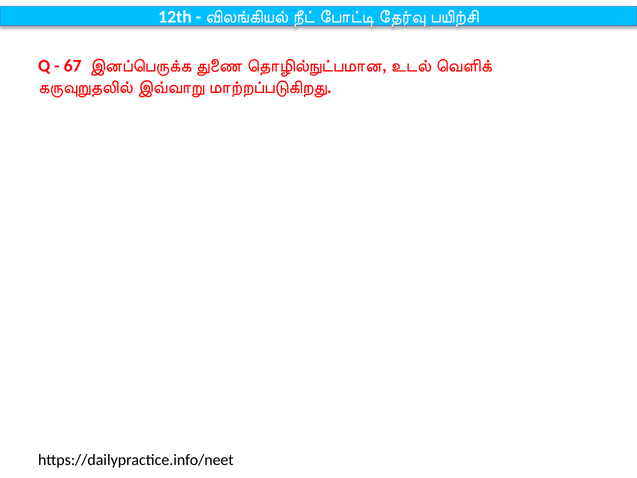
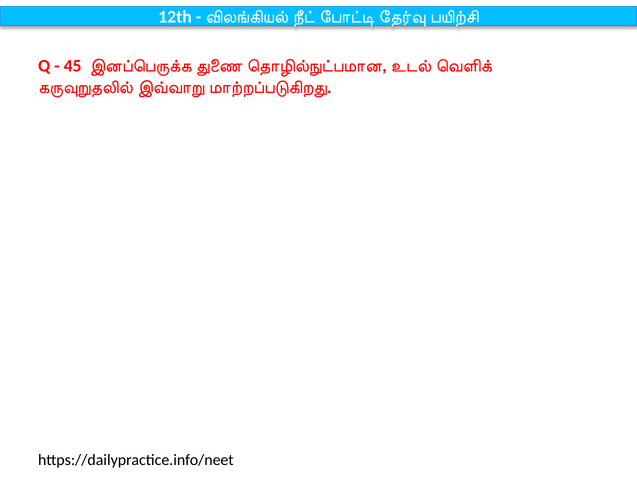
67: 67 -> 45
